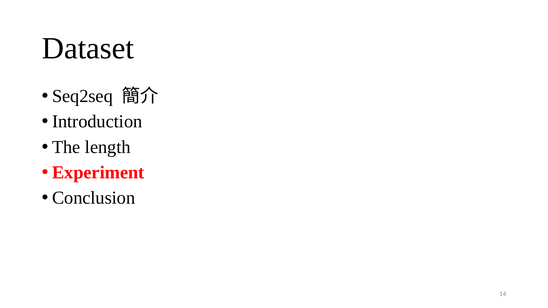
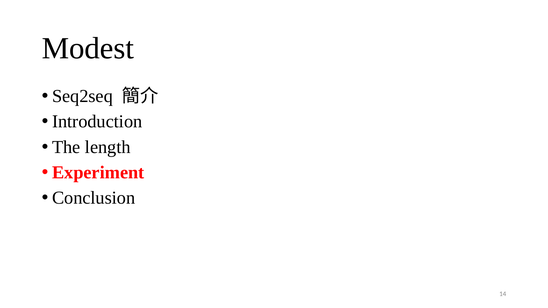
Dataset: Dataset -> Modest
